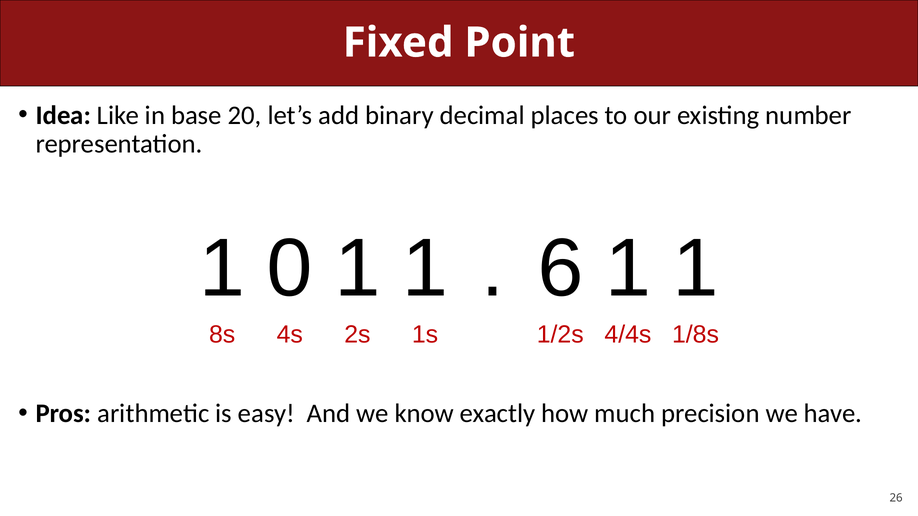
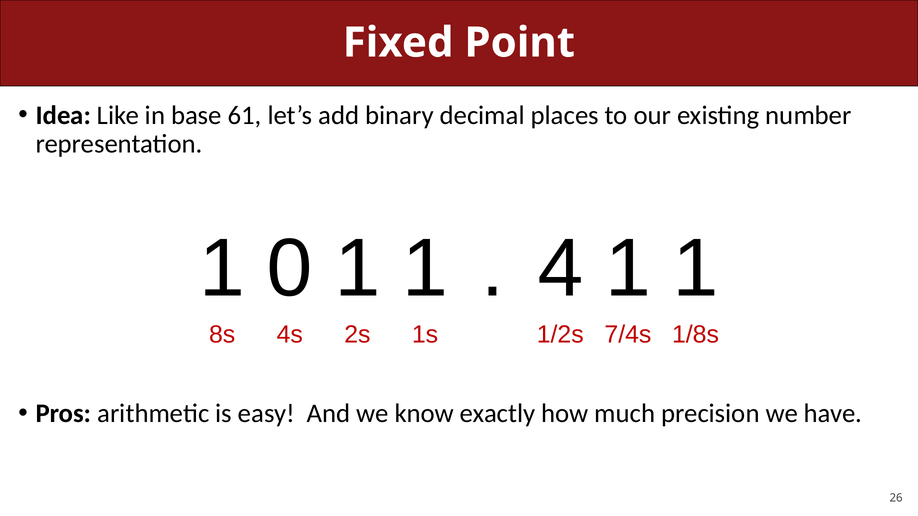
20: 20 -> 61
6: 6 -> 4
4/4s: 4/4s -> 7/4s
